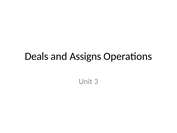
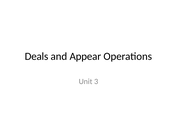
Assigns: Assigns -> Appear
